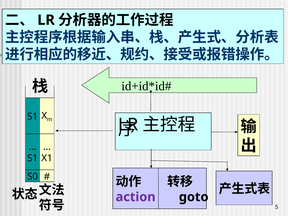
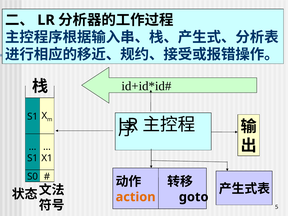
action colour: purple -> orange
